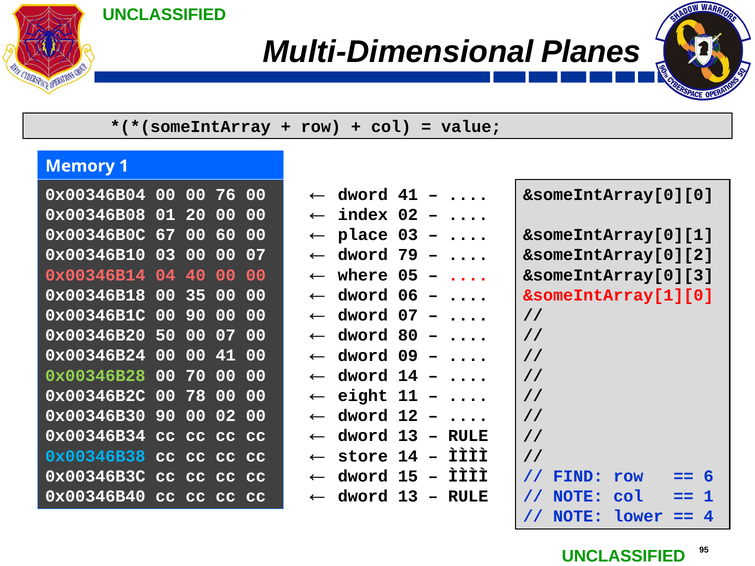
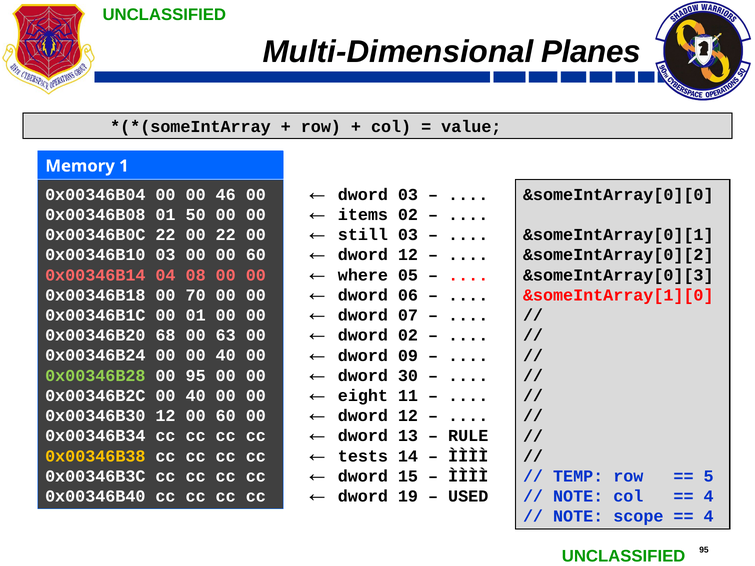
dword 41: 41 -> 03
76: 76 -> 46
index: index -> items
20: 20 -> 50
place: place -> still
0x00346B0C 67: 67 -> 22
00 60: 60 -> 22
79 at (408, 255): 79 -> 12
00 00 07: 07 -> 60
40: 40 -> 08
35: 35 -> 70
00 90: 90 -> 01
dword 80: 80 -> 02
50: 50 -> 68
07 at (226, 335): 07 -> 63
00 00 41: 41 -> 40
dword 14: 14 -> 30
00 70: 70 -> 95
0x00346B2C 00 78: 78 -> 40
0x00346B30 90: 90 -> 12
02 at (226, 416): 02 -> 60
store: store -> tests
0x00346B38 colour: light blue -> yellow
FIND: FIND -> TEMP
6: 6 -> 5
13 at (408, 497): 13 -> 19
RULE at (468, 497): RULE -> USED
1 at (709, 497): 1 -> 4
lower: lower -> scope
